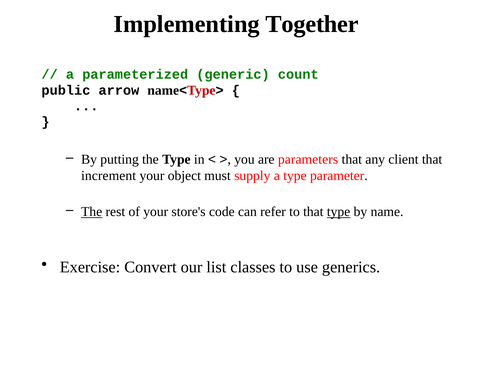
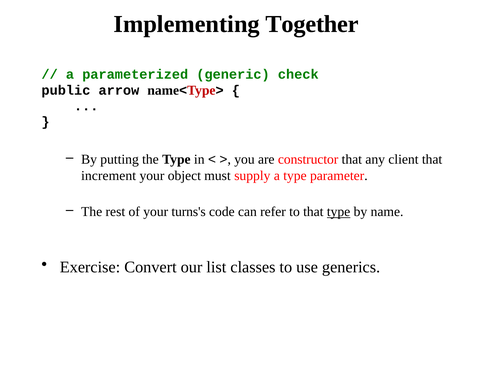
count: count -> check
parameters: parameters -> constructor
The at (92, 212) underline: present -> none
store's: store's -> turns's
